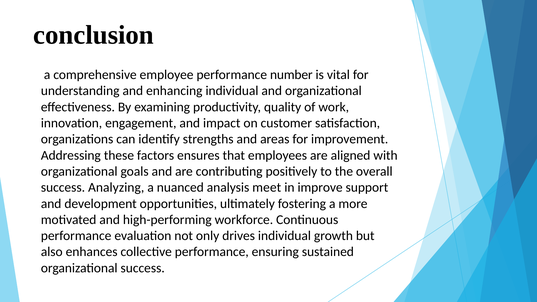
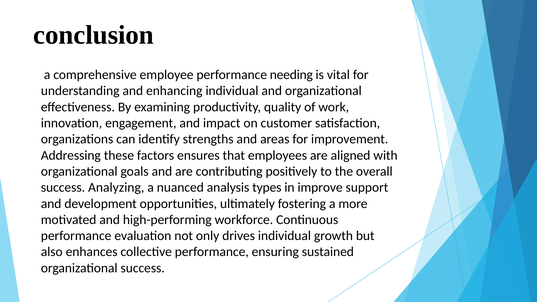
number: number -> needing
meet: meet -> types
